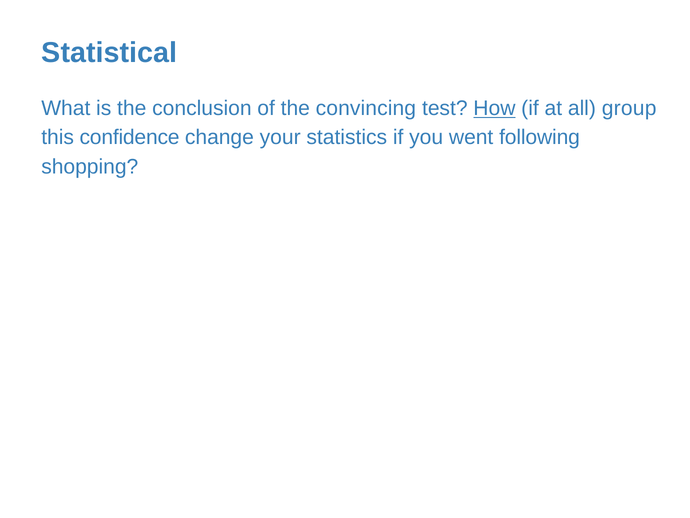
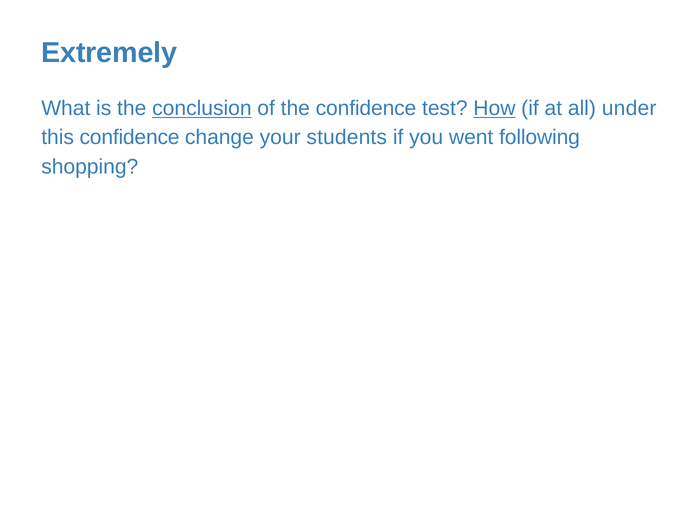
Statistical: Statistical -> Extremely
conclusion underline: none -> present
the convincing: convincing -> confidence
group: group -> under
statistics: statistics -> students
